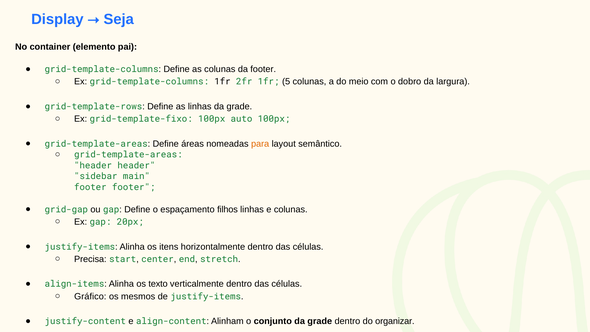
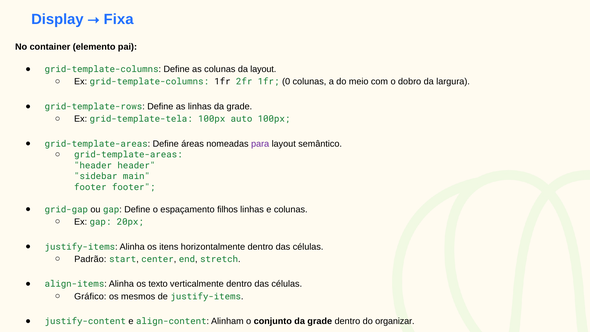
Seja: Seja -> Fixa
da footer: footer -> layout
5: 5 -> 0
grid-template-fixo: grid-template-fixo -> grid-template-tela
para colour: orange -> purple
Precisa: Precisa -> Padrão
